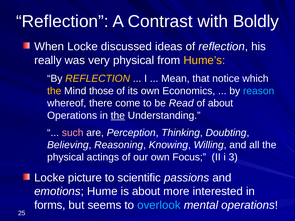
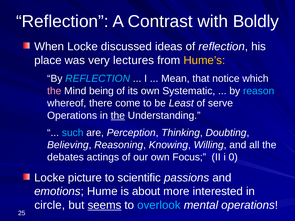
really: really -> place
very physical: physical -> lectures
REFLECTION at (98, 79) colour: yellow -> light blue
the at (54, 91) colour: yellow -> pink
those: those -> being
Economics: Economics -> Systematic
Read: Read -> Least
of about: about -> serve
such colour: pink -> light blue
physical at (66, 157): physical -> debates
3: 3 -> 0
forms: forms -> circle
seems underline: none -> present
